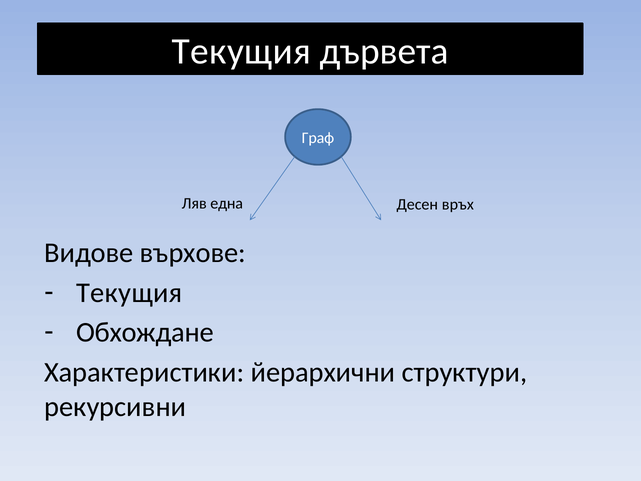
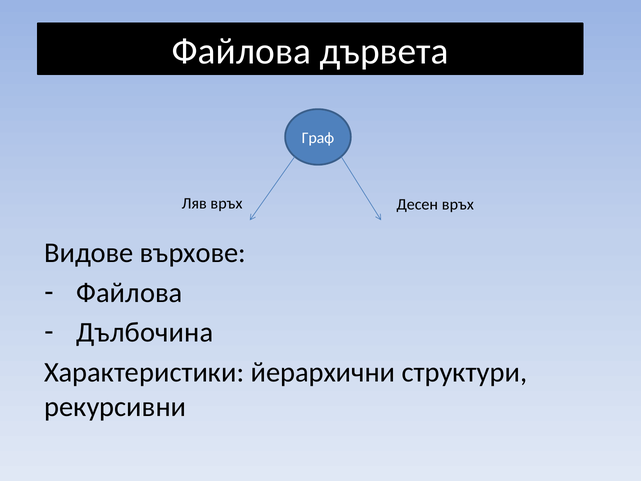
Текущия at (241, 52): Текущия -> Файлова
Ляв една: една -> връх
Текущия at (129, 292): Текущия -> Файлова
Обхождане: Обхождане -> Дълбочина
